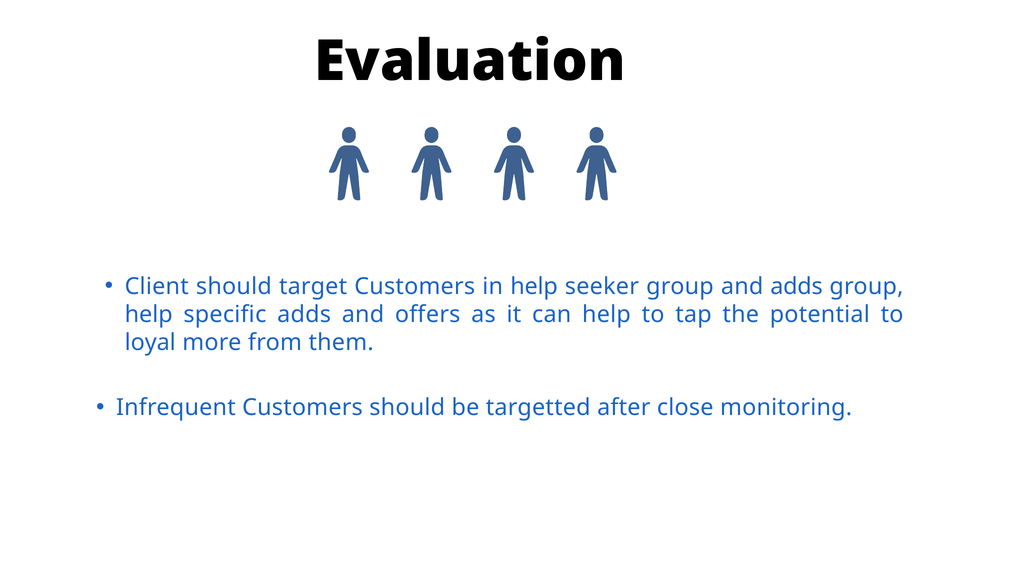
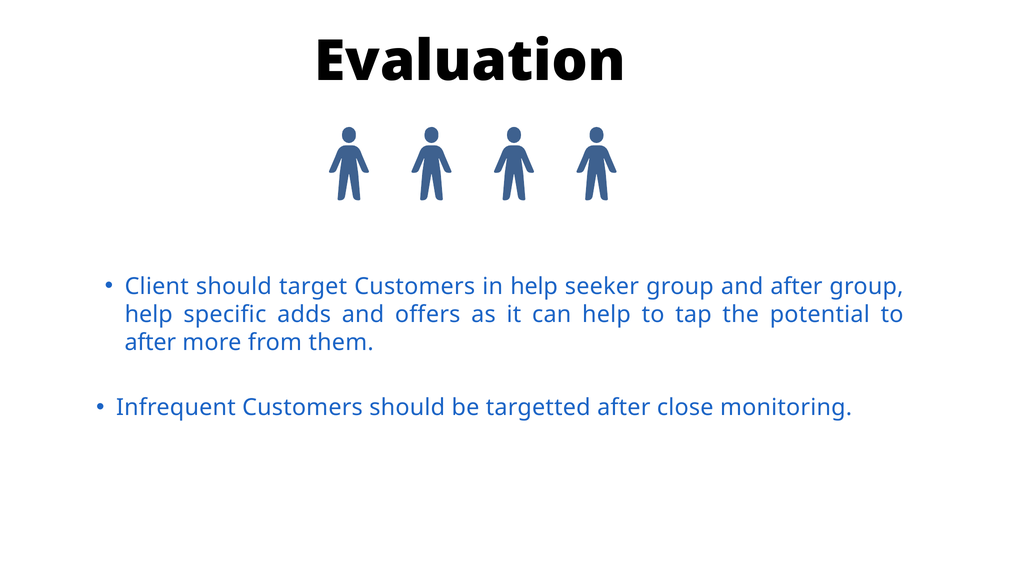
and adds: adds -> after
loyal at (150, 343): loyal -> after
